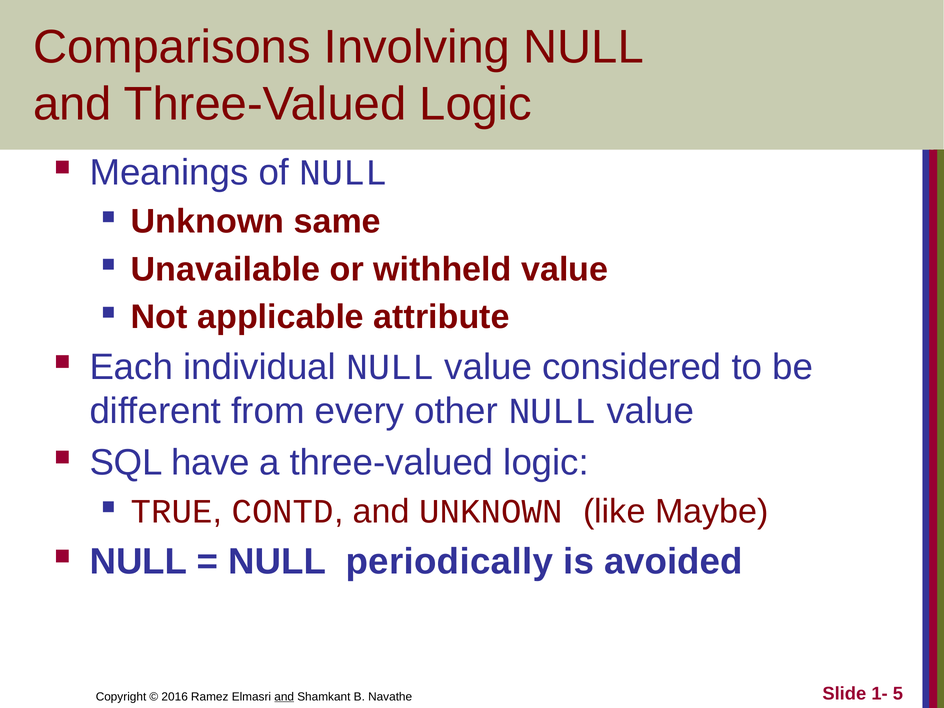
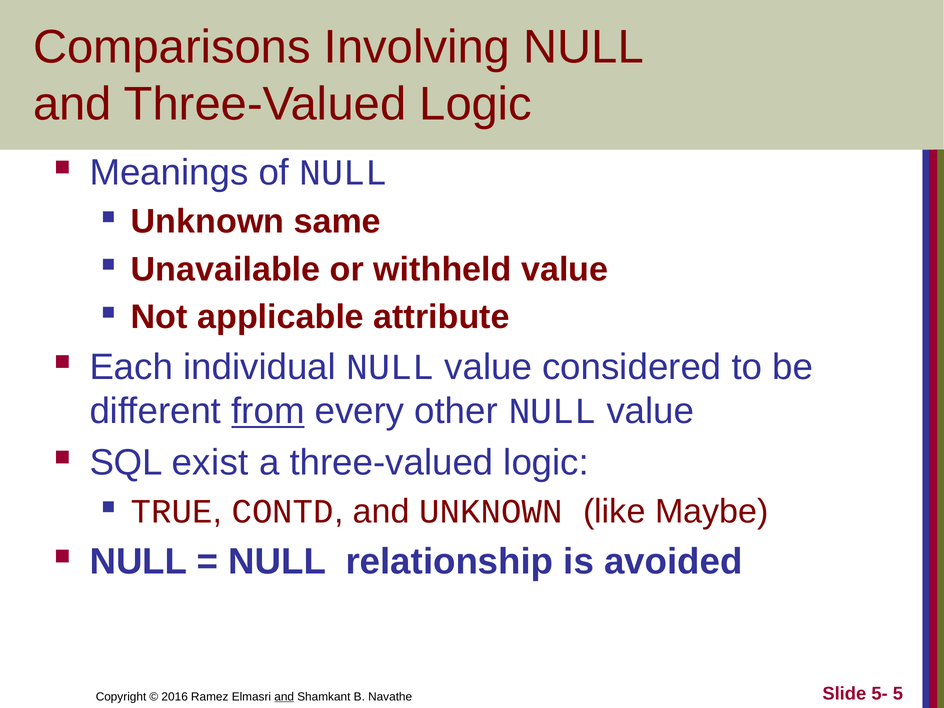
from underline: none -> present
have: have -> exist
periodically: periodically -> relationship
1-: 1- -> 5-
